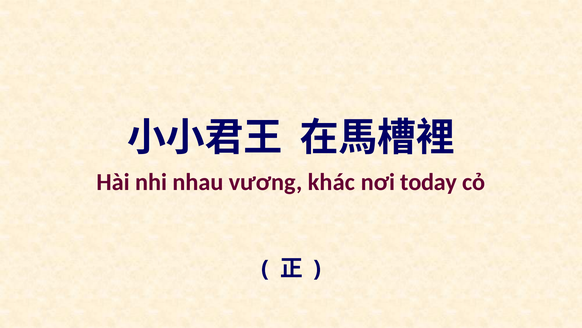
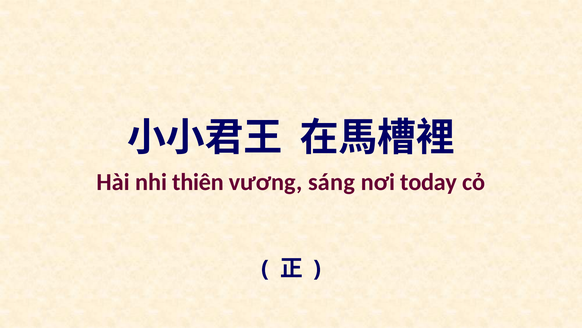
nhau: nhau -> thiên
khác: khác -> sáng
